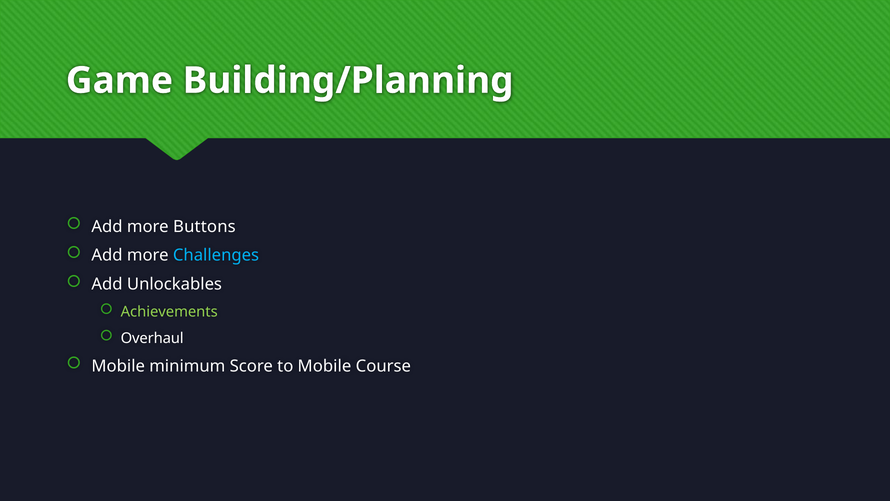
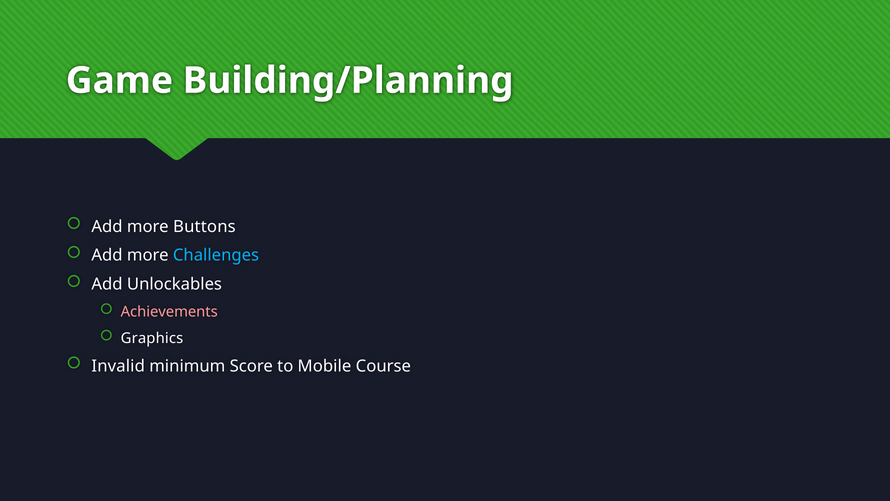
Achievements colour: light green -> pink
Overhaul: Overhaul -> Graphics
Mobile at (118, 366): Mobile -> Invalid
